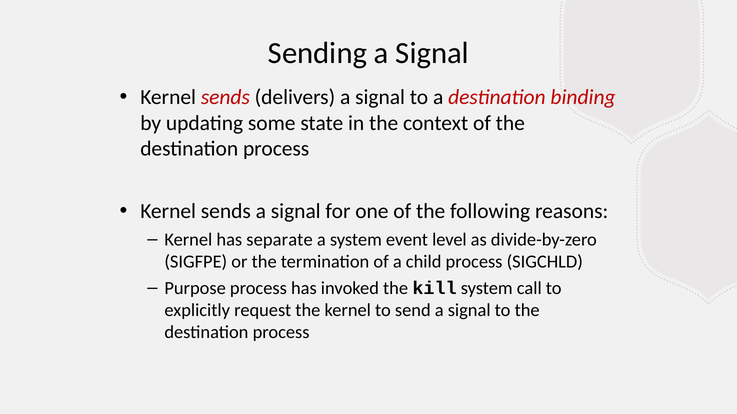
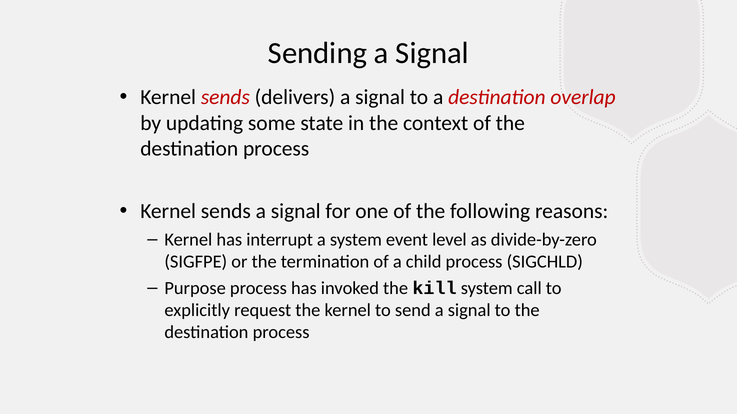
binding: binding -> overlap
separate: separate -> interrupt
